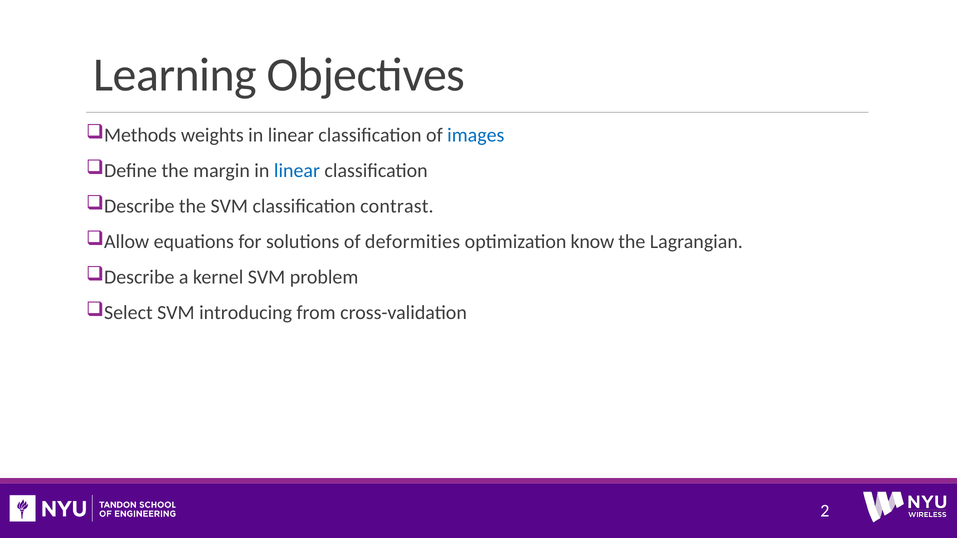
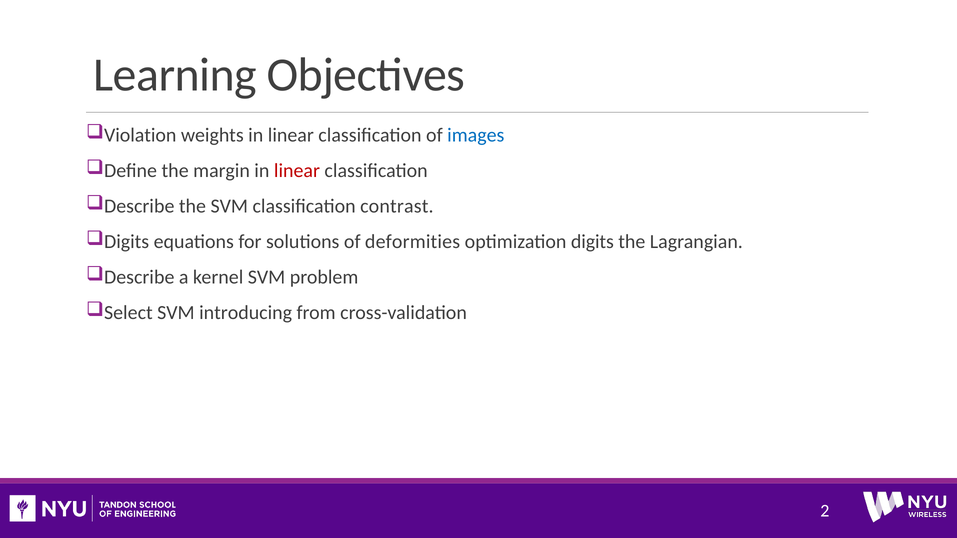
Methods: Methods -> Violation
linear at (297, 171) colour: blue -> red
Allow at (127, 242): Allow -> Digits
optimization know: know -> digits
